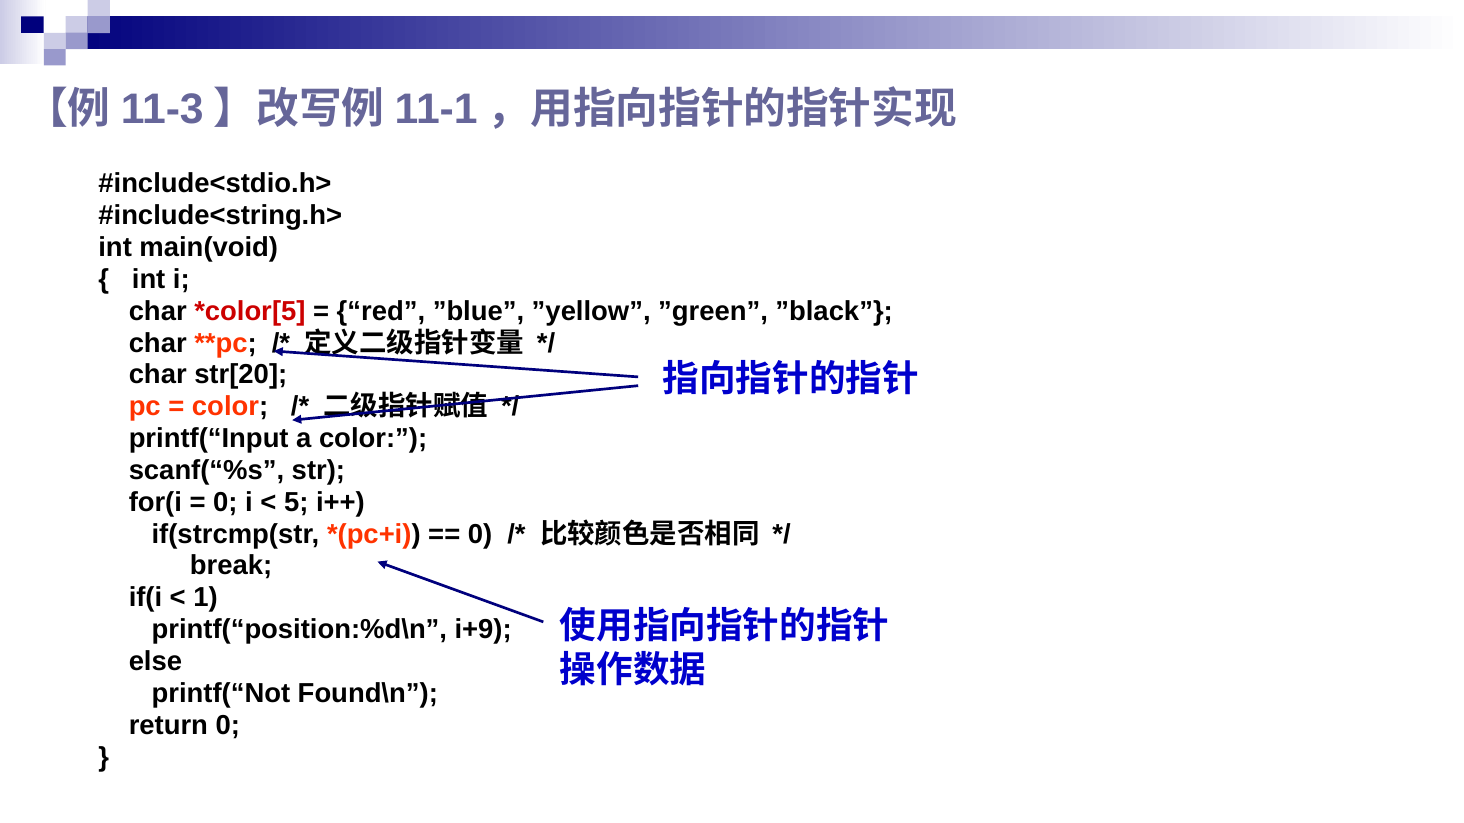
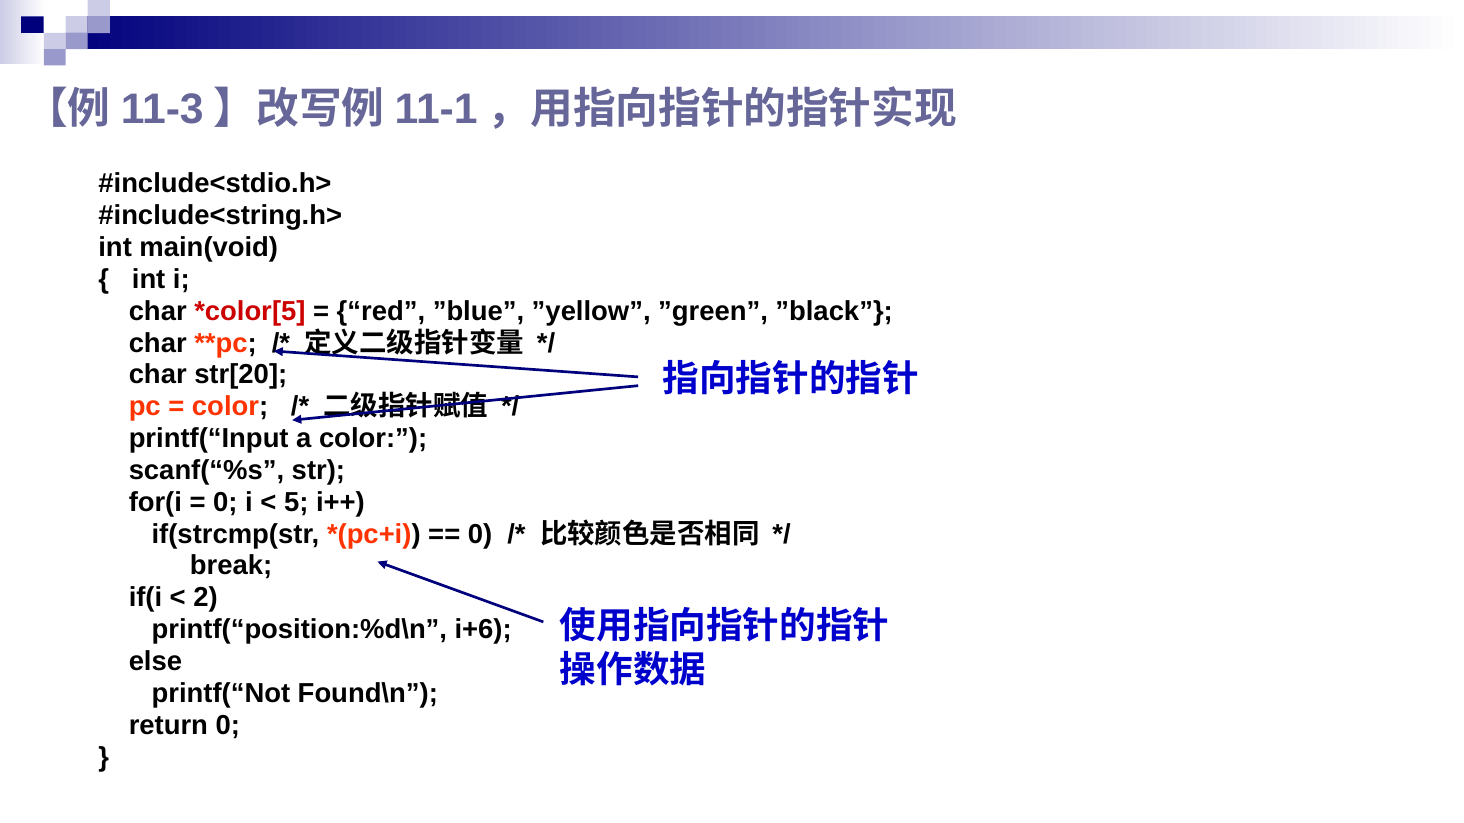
1: 1 -> 2
i+9: i+9 -> i+6
